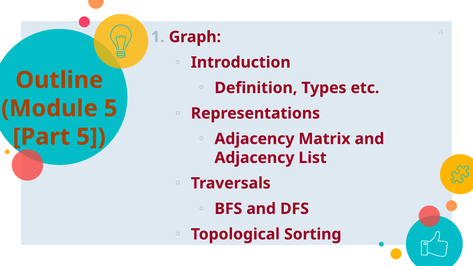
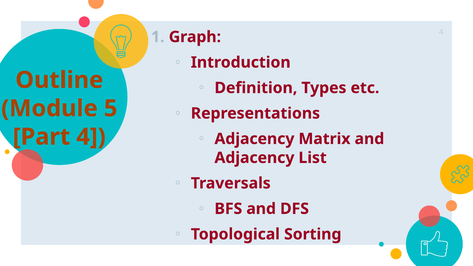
Part 5: 5 -> 4
